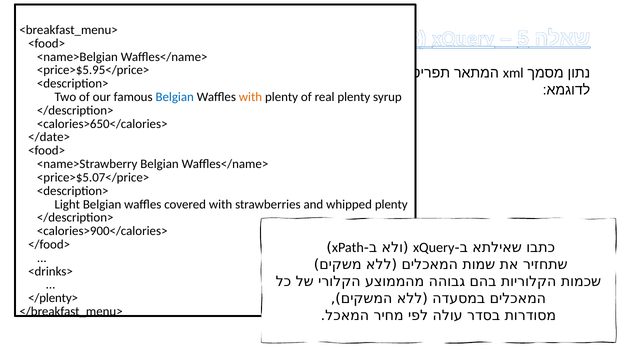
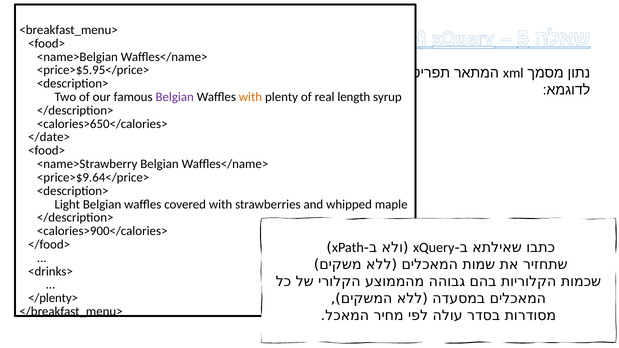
Belgian at (175, 97) colour: blue -> purple
real plenty: plenty -> length
<price>$5.07</price>: <price>$5.07</price> -> <price>$9.64</price>
whipped plenty: plenty -> maple
